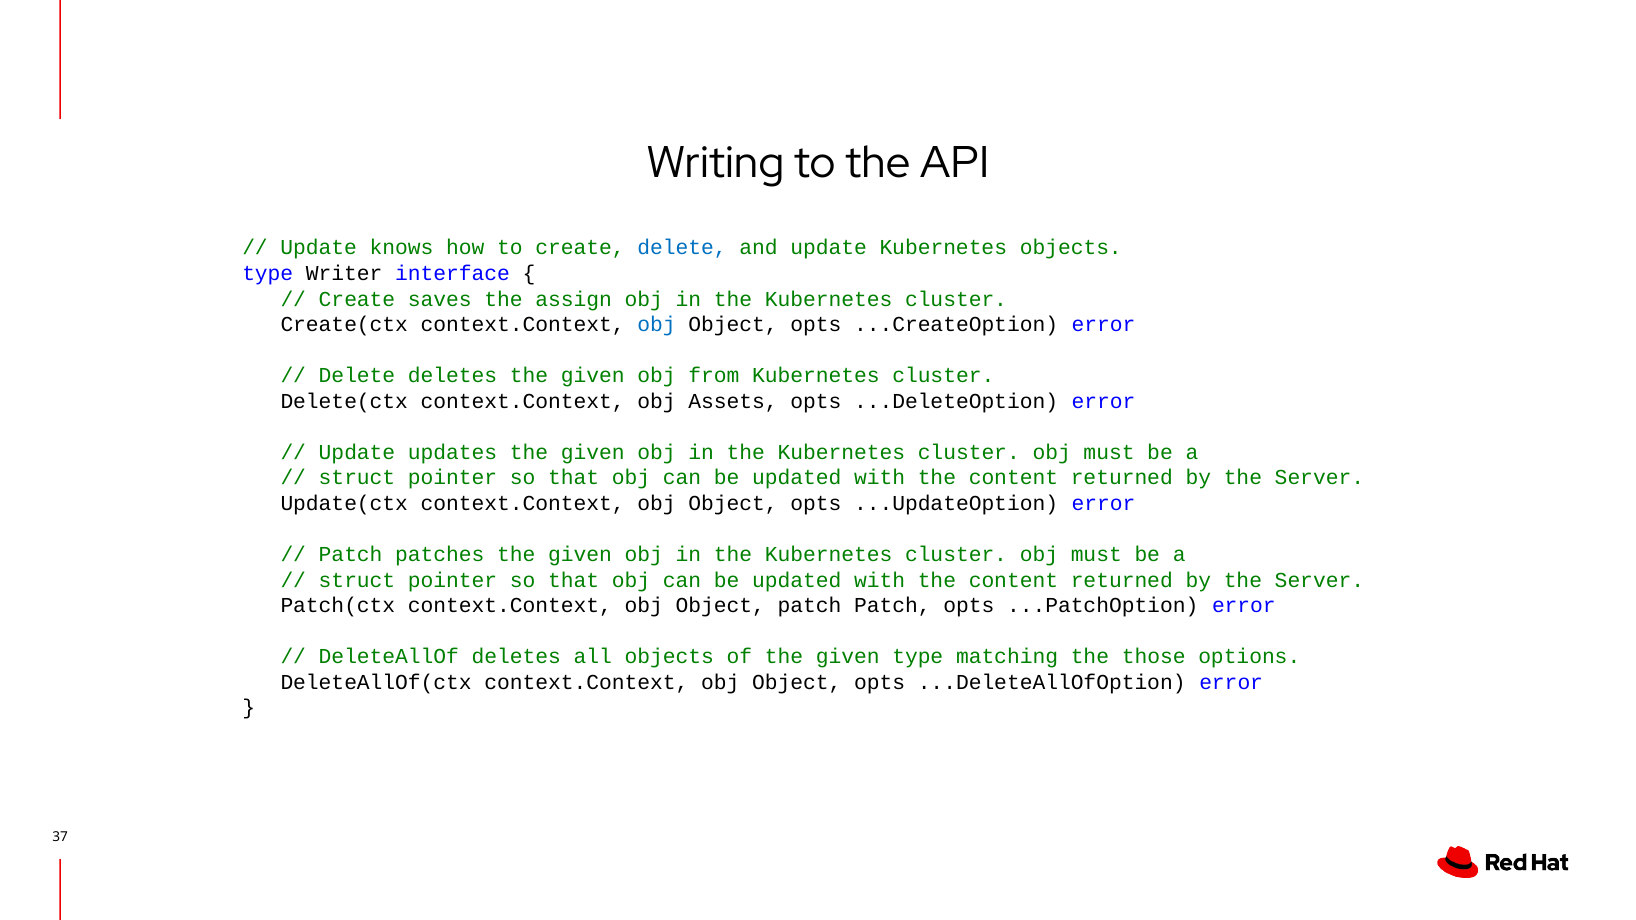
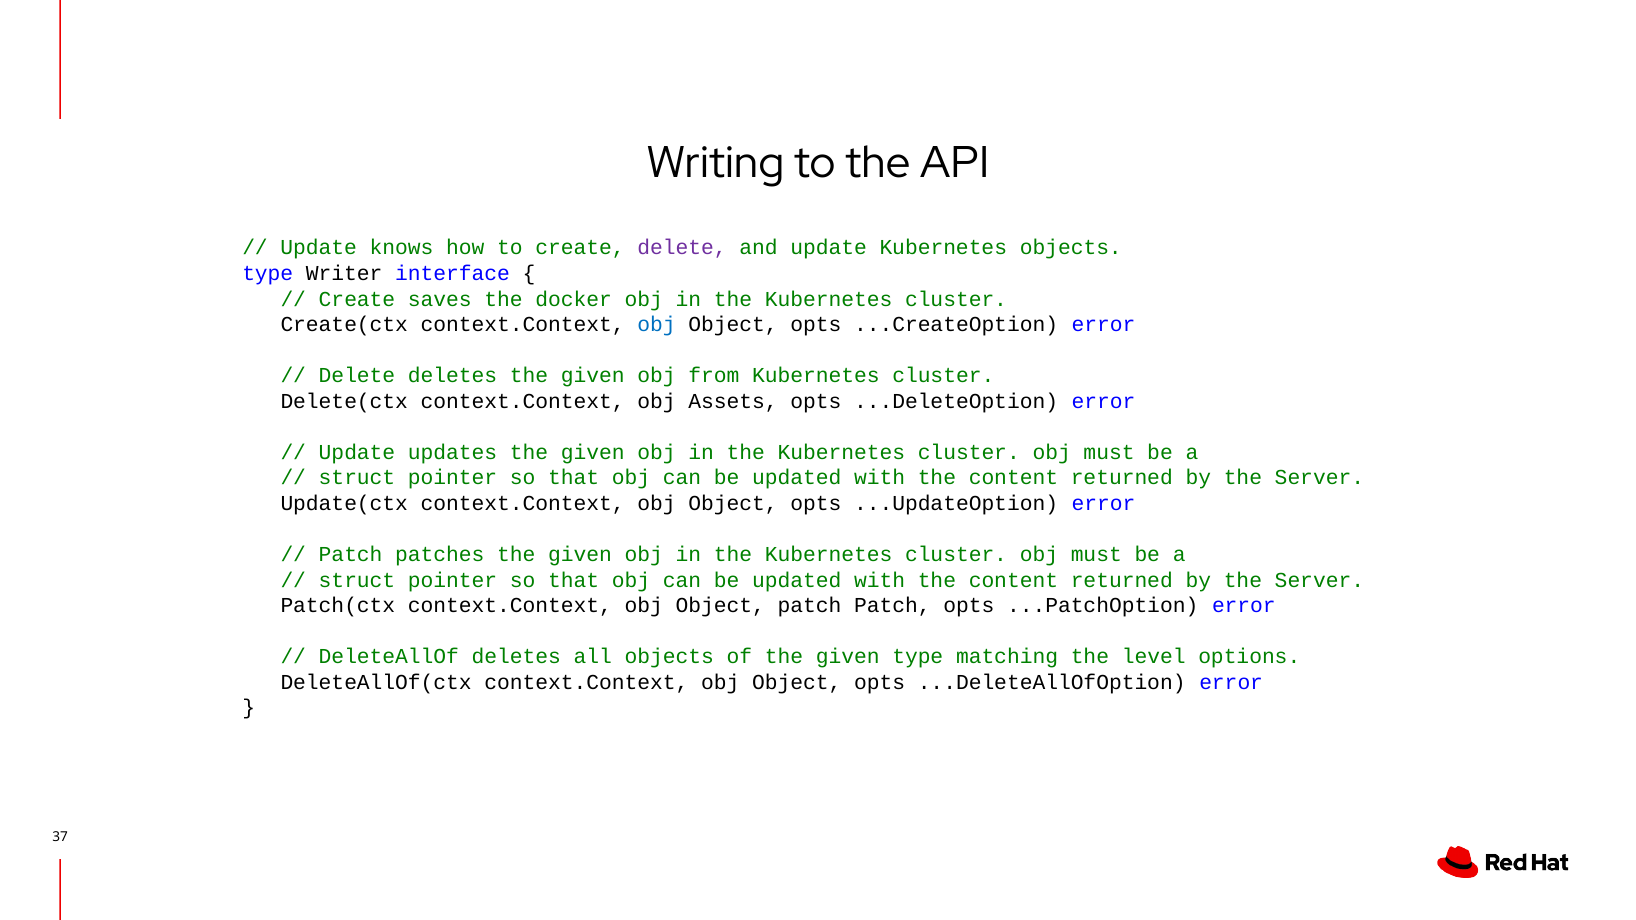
delete at (682, 248) colour: blue -> purple
assign: assign -> docker
those: those -> level
